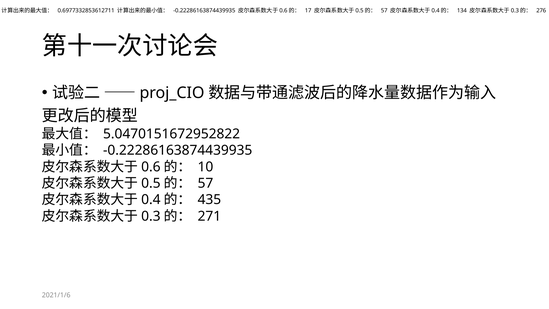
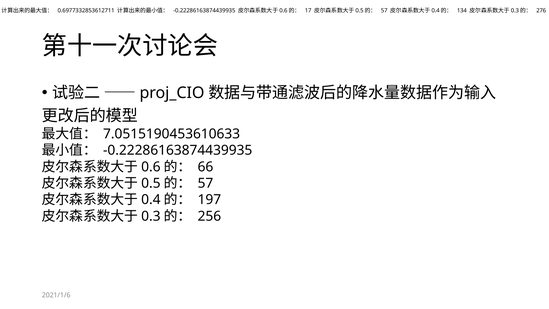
5.0470151672952822: 5.0470151672952822 -> 7.0515190453610633
10: 10 -> 66
435: 435 -> 197
271: 271 -> 256
